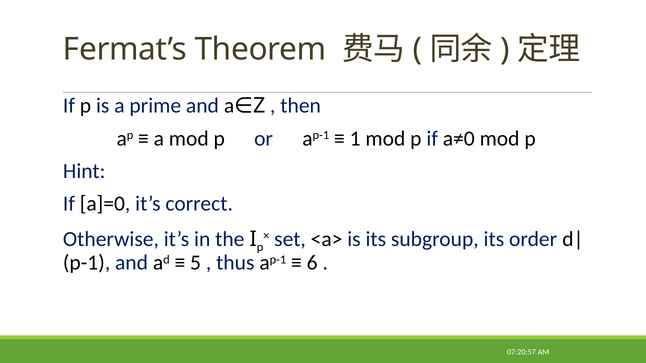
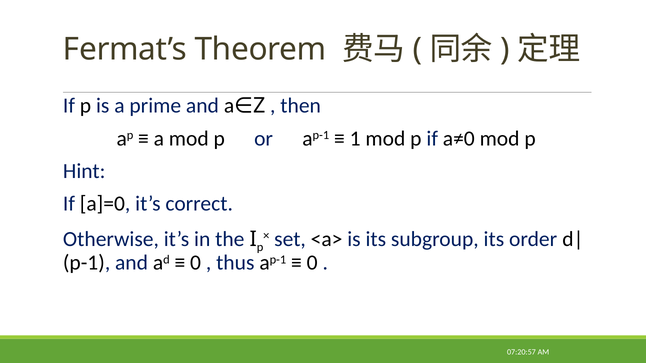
5 at (196, 263): 5 -> 0
6 at (312, 263): 6 -> 0
